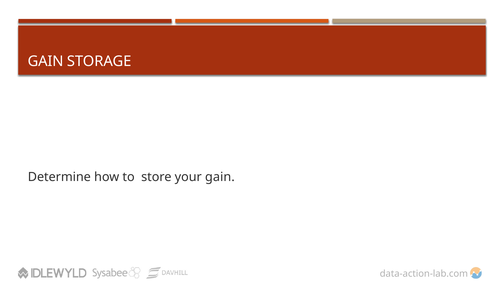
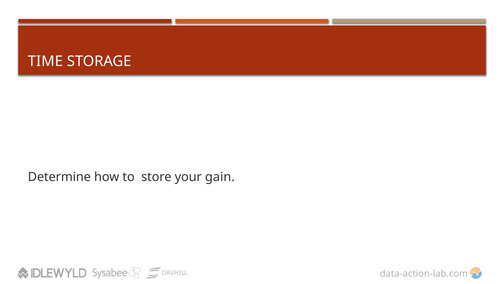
GAIN at (46, 61): GAIN -> TIME
